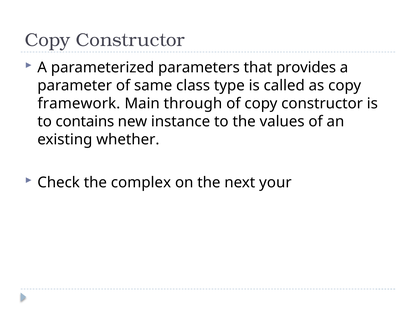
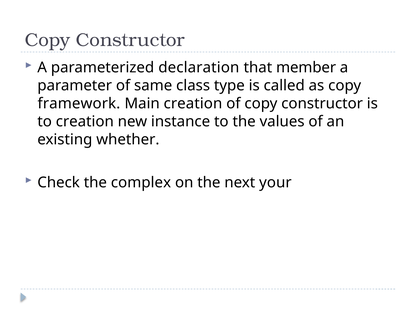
parameters: parameters -> declaration
provides: provides -> member
Main through: through -> creation
to contains: contains -> creation
